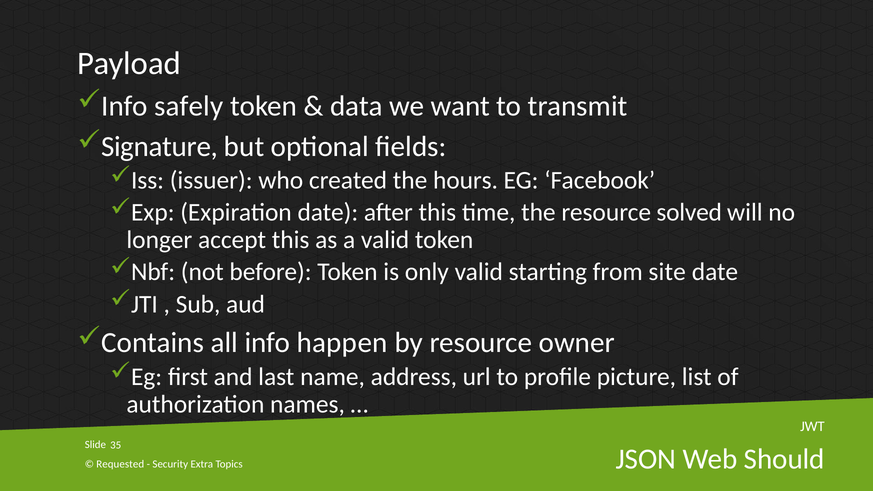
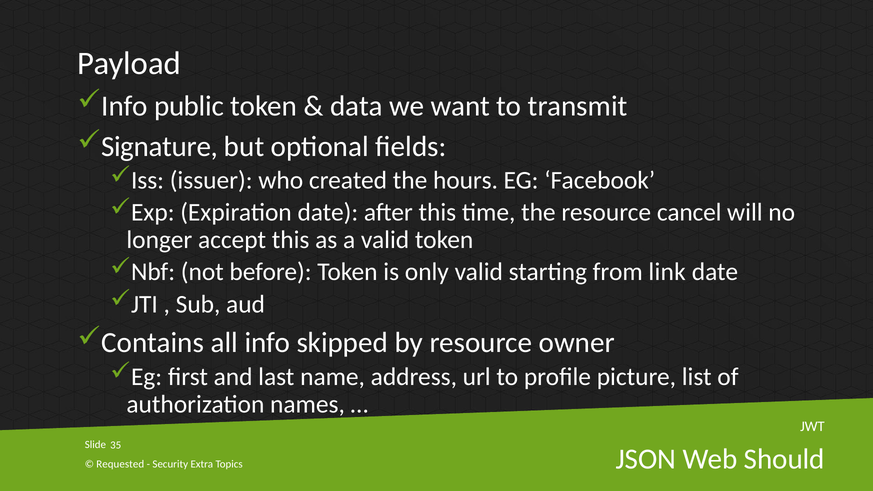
safely: safely -> public
solved: solved -> cancel
site: site -> link
happen: happen -> skipped
